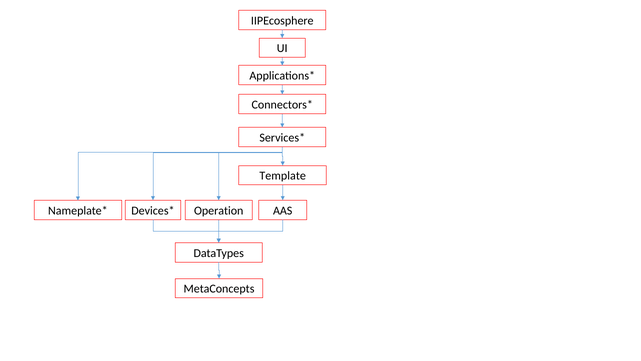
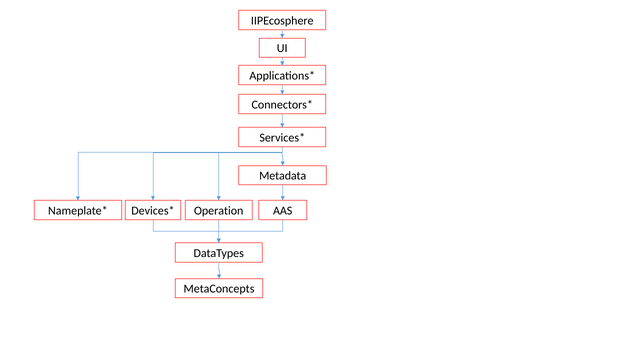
Template: Template -> Metadata
